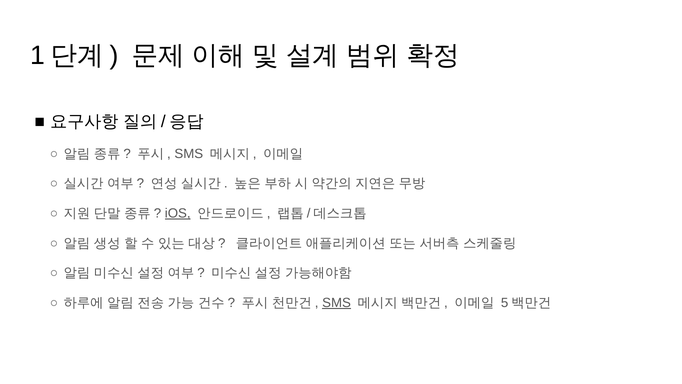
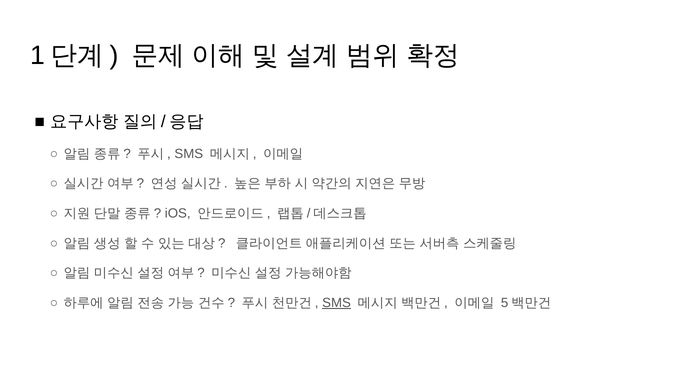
iOS underline: present -> none
